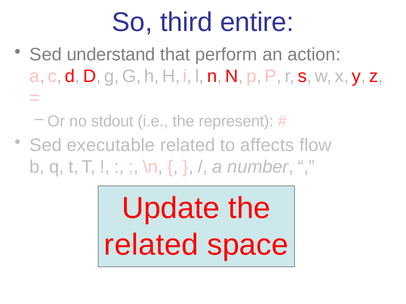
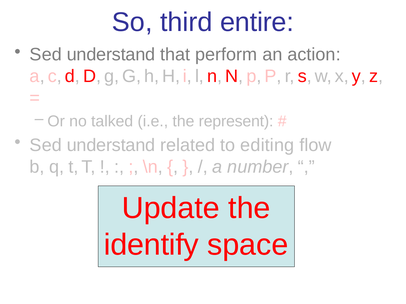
stdout: stdout -> talked
executable at (111, 145): executable -> understand
affects: affects -> editing
related at (151, 245): related -> identify
